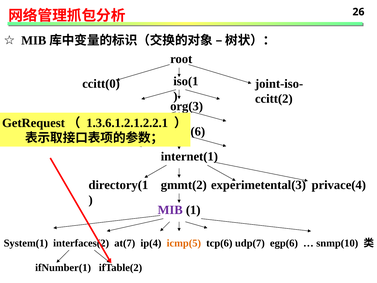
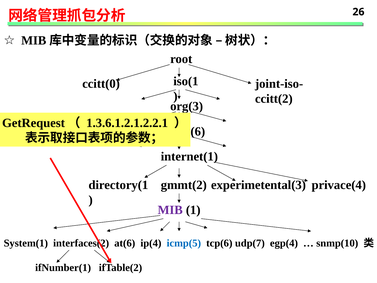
at(7: at(7 -> at(6
icmp(5 colour: orange -> blue
egp(6: egp(6 -> egp(4
